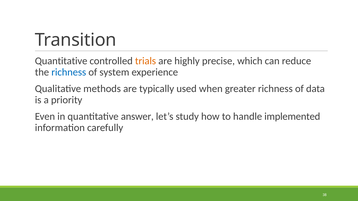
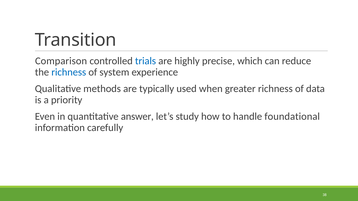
Quantitative at (61, 61): Quantitative -> Comparison
trials colour: orange -> blue
implemented: implemented -> foundational
